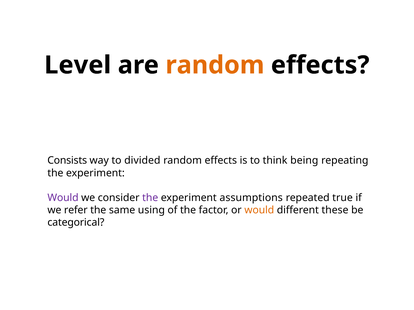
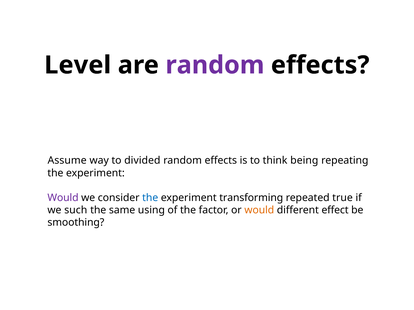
random at (215, 65) colour: orange -> purple
Consists: Consists -> Assume
the at (150, 198) colour: purple -> blue
assumptions: assumptions -> transforming
refer: refer -> such
these: these -> effect
categorical: categorical -> smoothing
